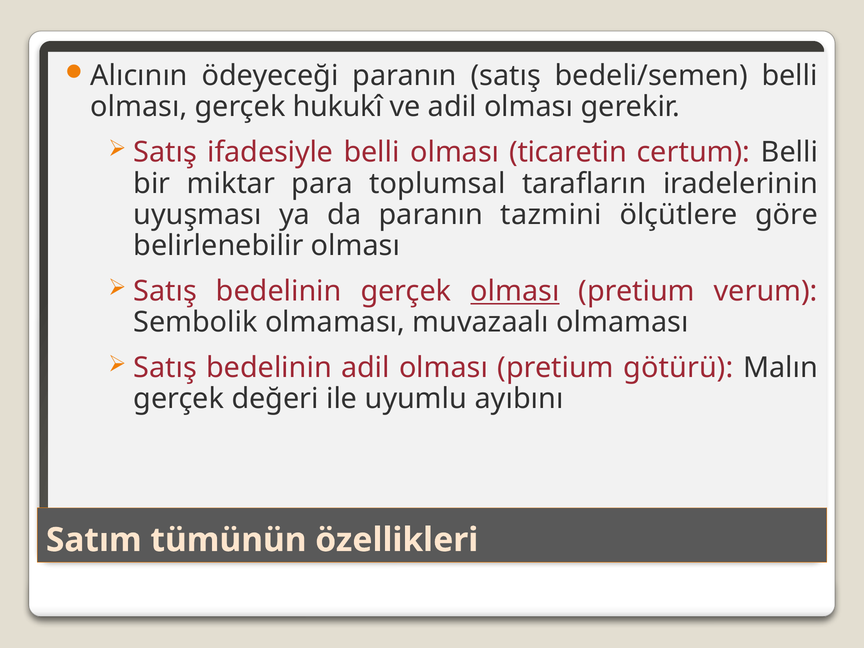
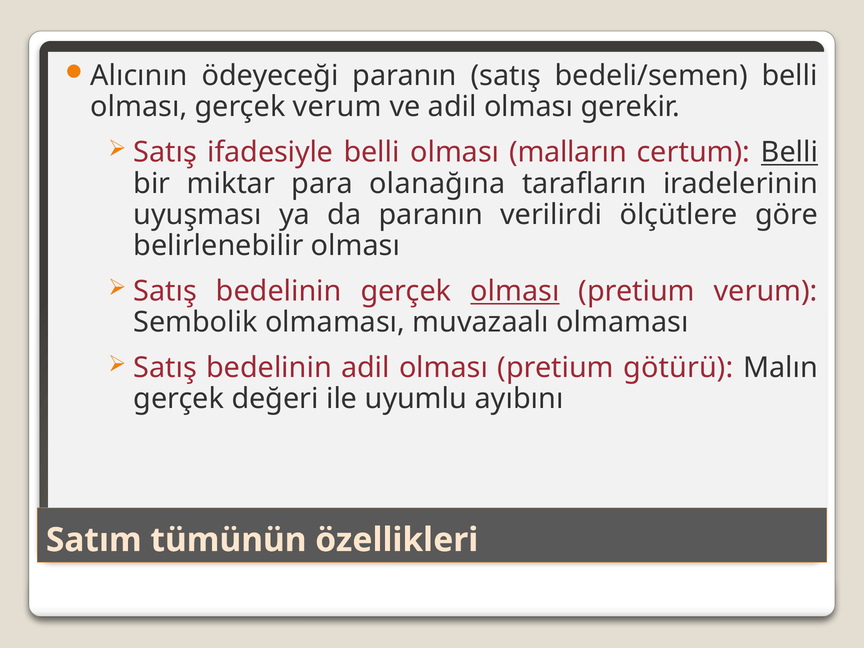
gerçek hukukî: hukukî -> verum
ticaretin: ticaretin -> malların
Belli at (790, 152) underline: none -> present
toplumsal: toplumsal -> olanağına
tazmini: tazmini -> verilirdi
